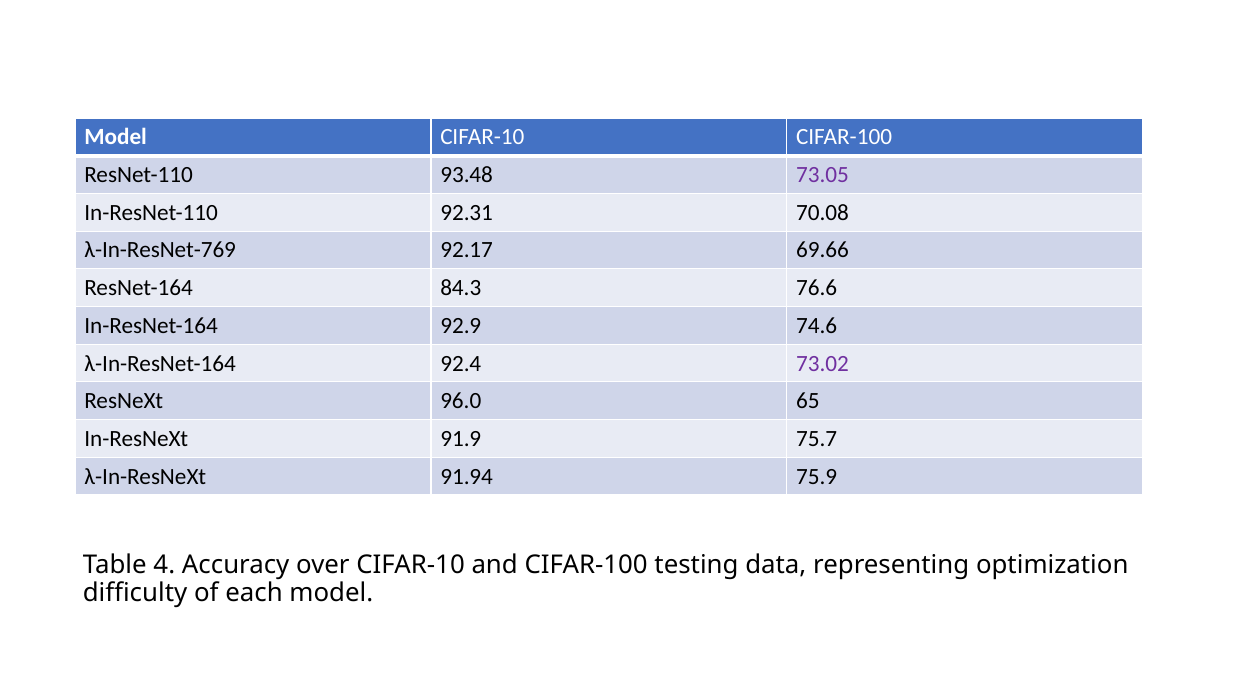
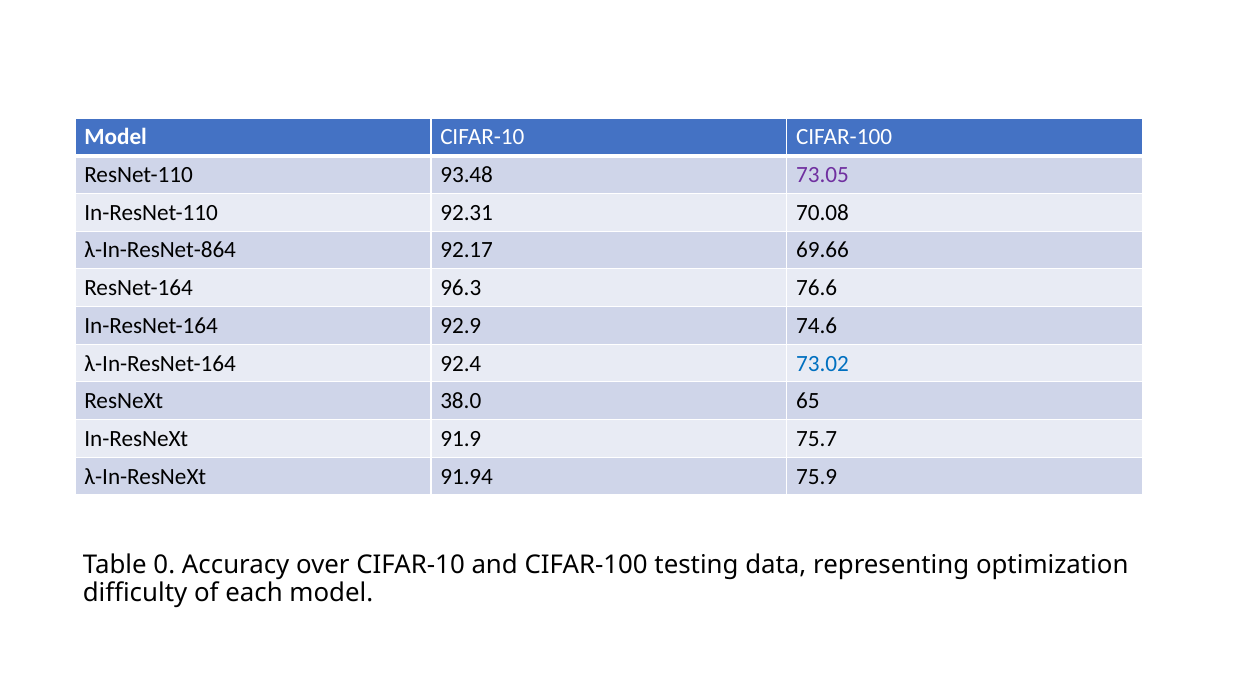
λ-In-ResNet-769: λ-In-ResNet-769 -> λ-In-ResNet-864
84.3: 84.3 -> 96.3
73.02 colour: purple -> blue
96.0: 96.0 -> 38.0
4: 4 -> 0
